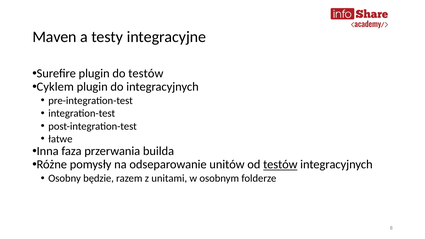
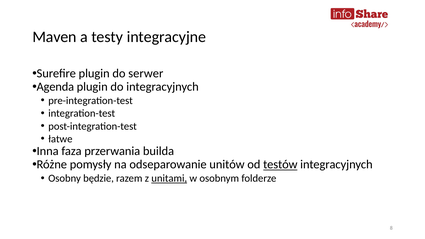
do testów: testów -> serwer
Cyklem: Cyklem -> Agenda
unitami underline: none -> present
